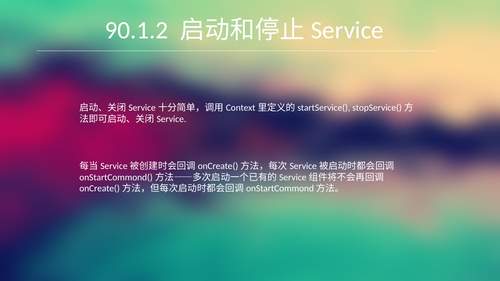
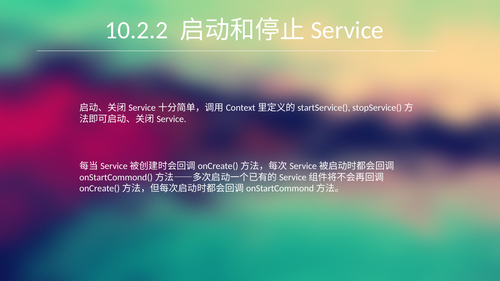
90.1.2: 90.1.2 -> 10.2.2
